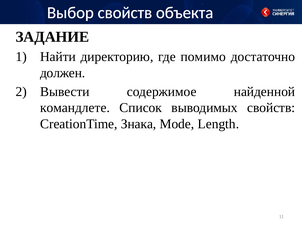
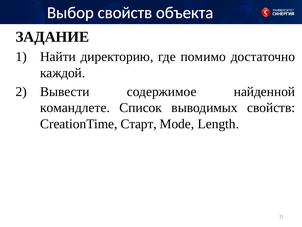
должен: должен -> каждой
Знака: Знака -> Старт
